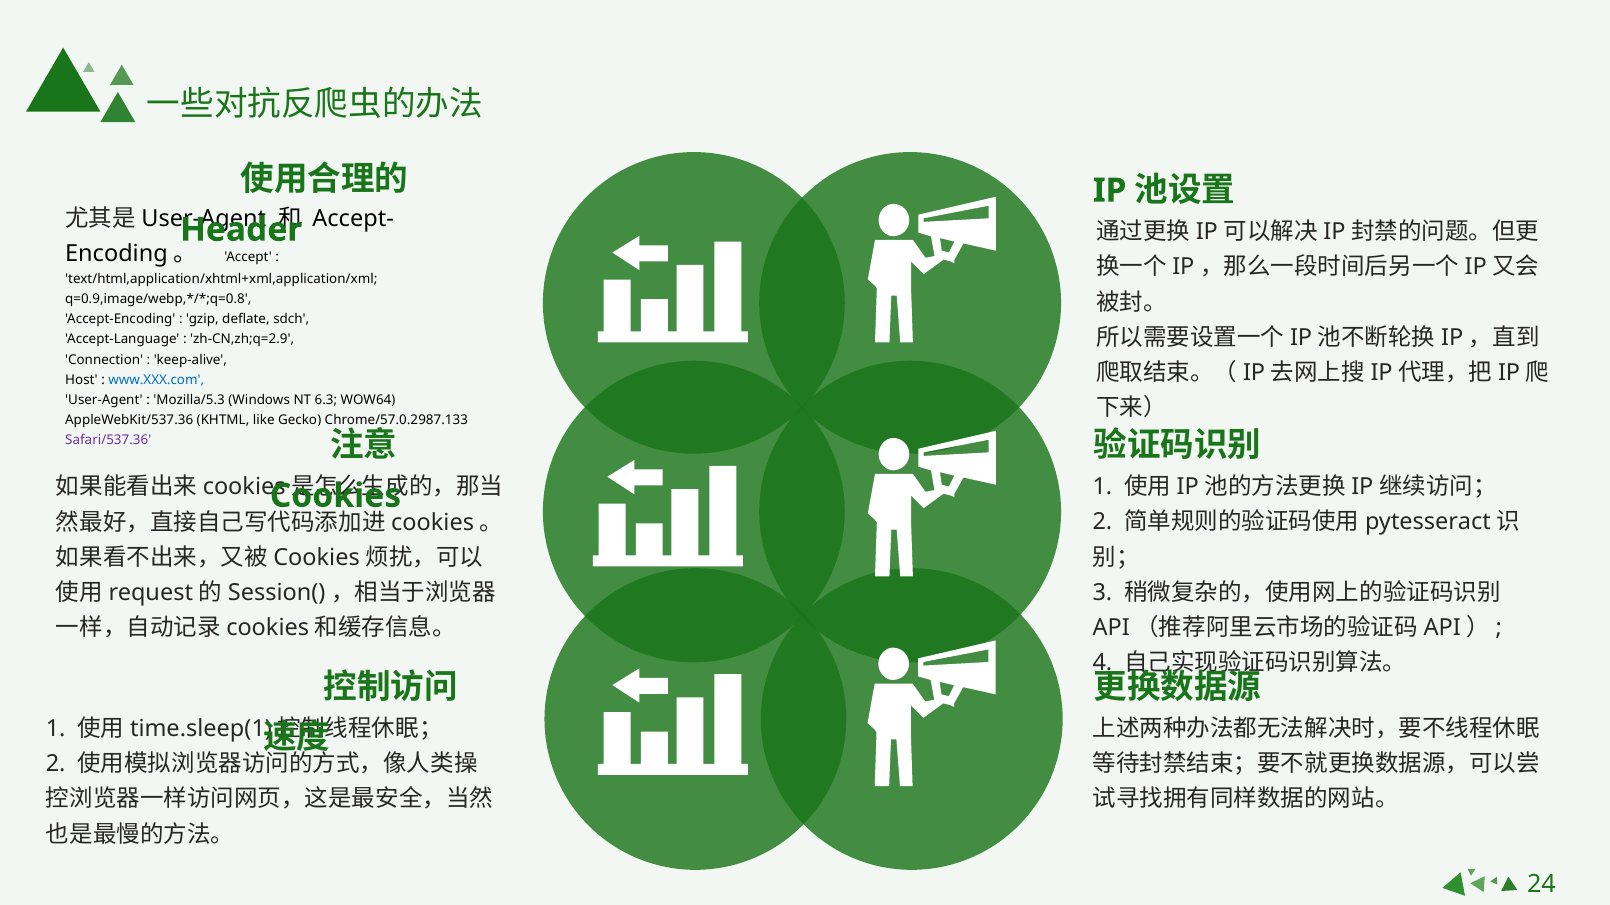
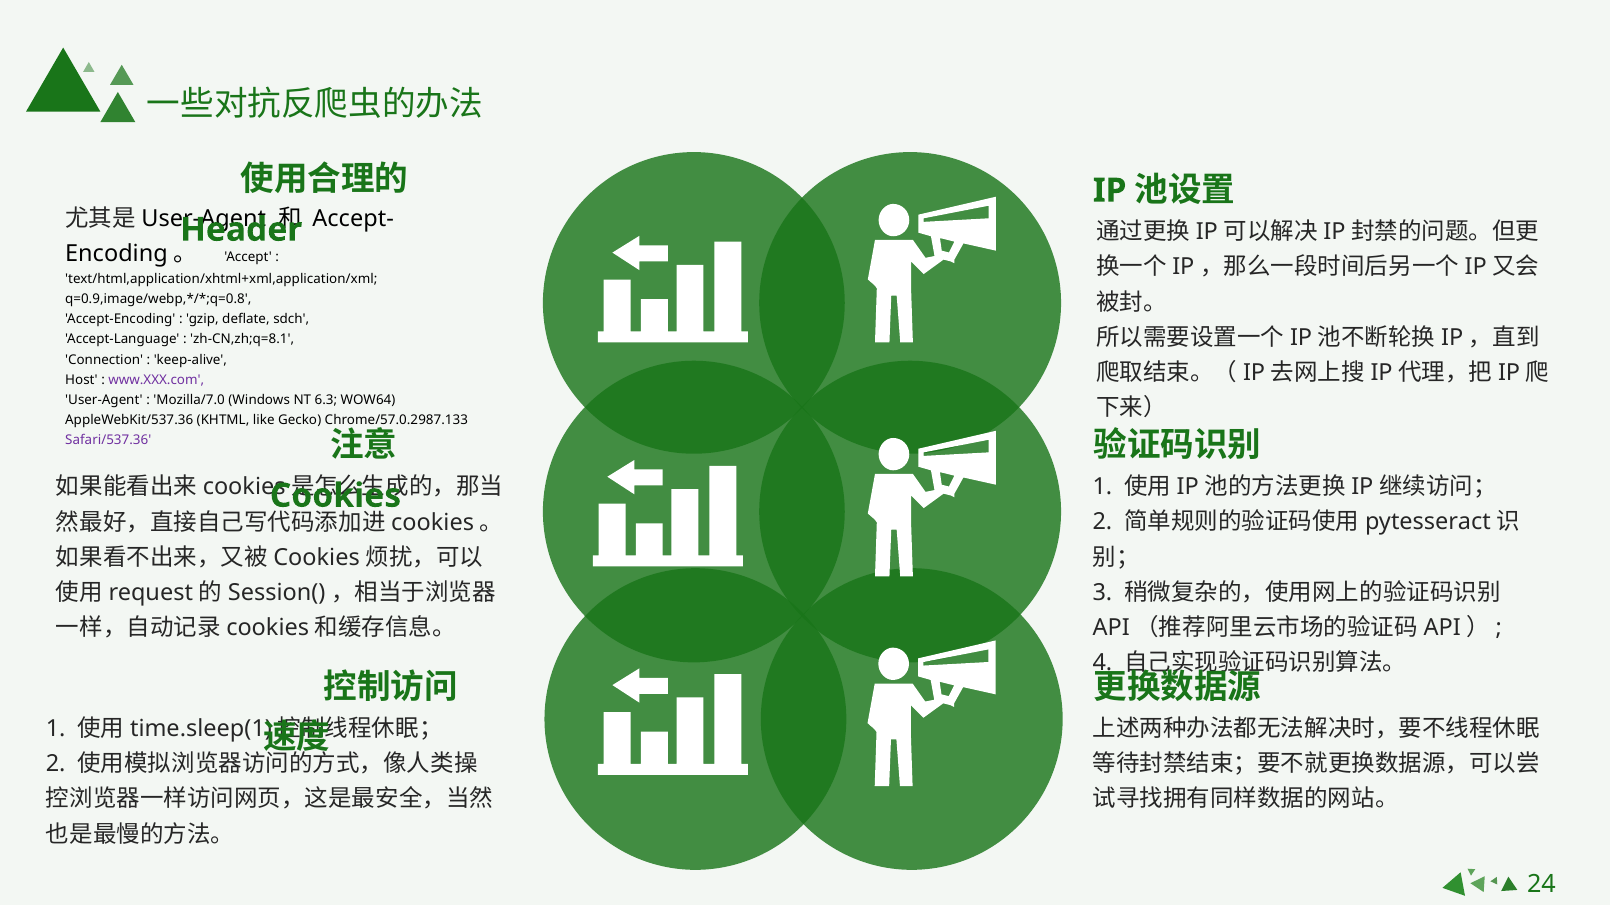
zh-CN,zh;q=2.9: zh-CN,zh;q=2.9 -> zh-CN,zh;q=8.1
www.XXX.com colour: blue -> purple
Mozilla/5.3: Mozilla/5.3 -> Mozilla/7.0
